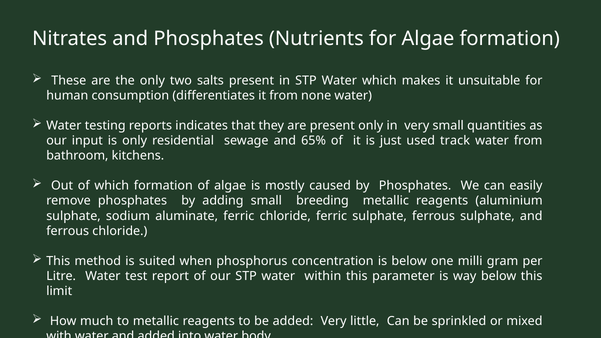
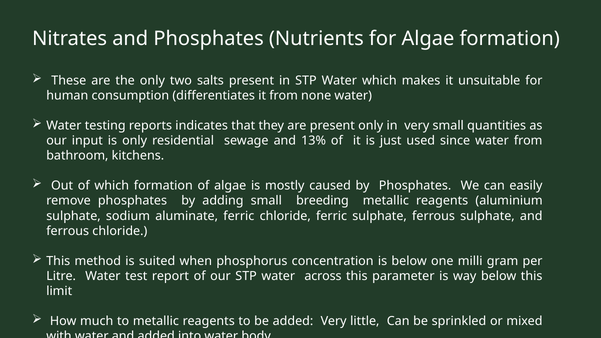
65%: 65% -> 13%
track: track -> since
within: within -> across
